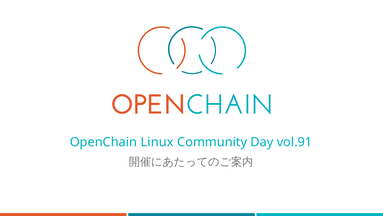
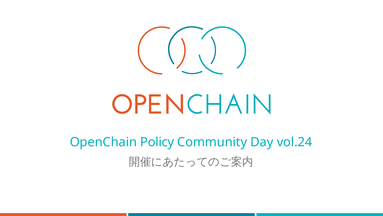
Linux: Linux -> Policy
vol.91: vol.91 -> vol.24
